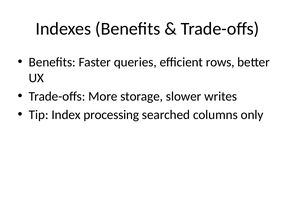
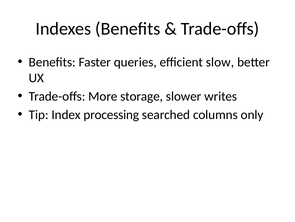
rows: rows -> slow
